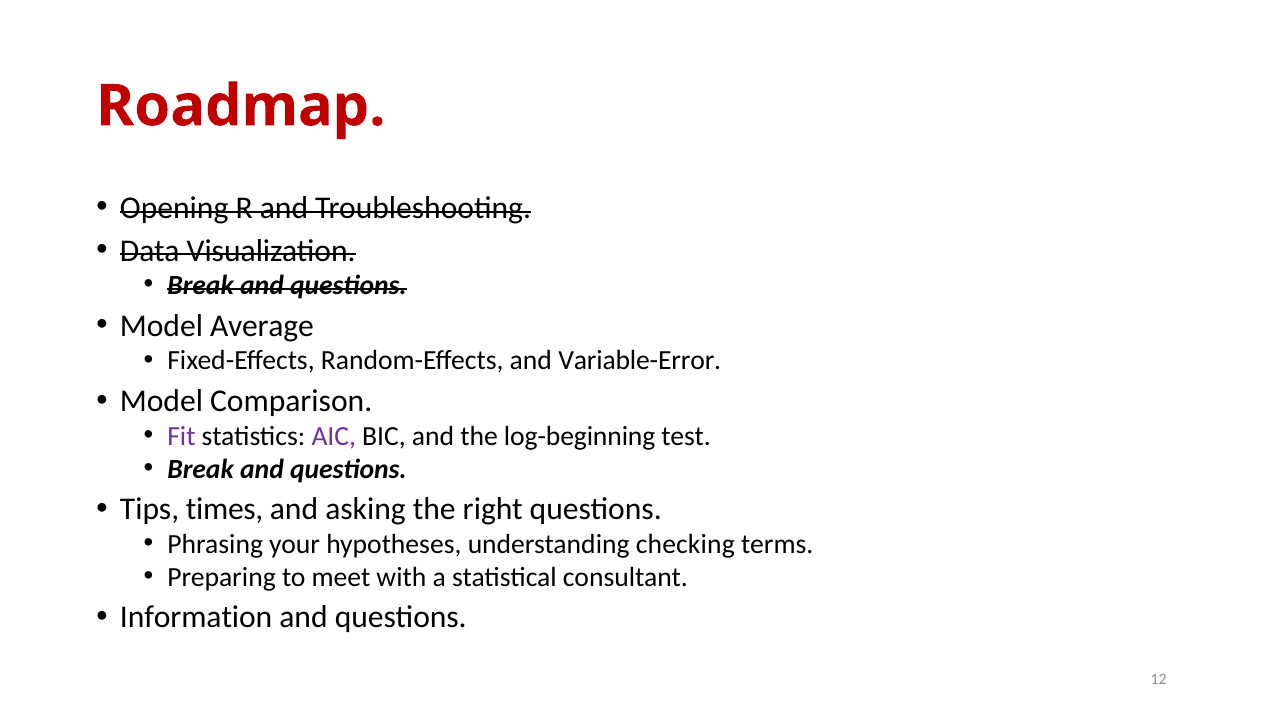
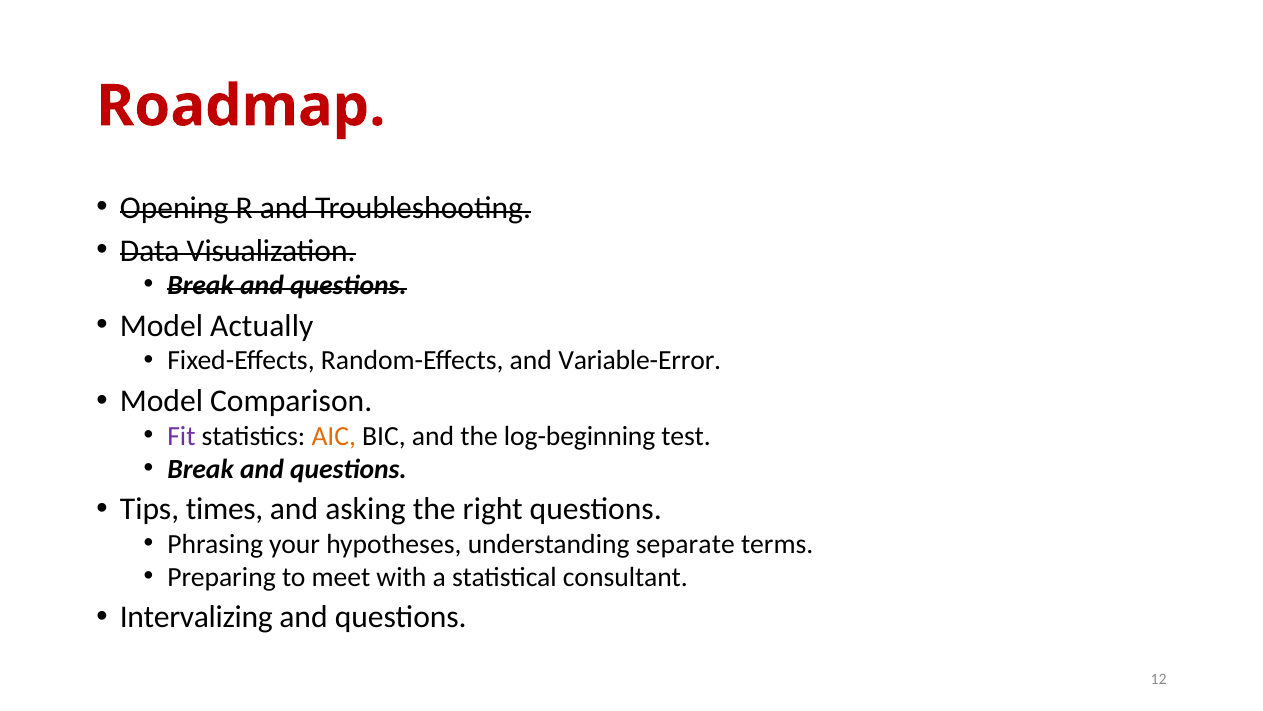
Average: Average -> Actually
AIC colour: purple -> orange
checking: checking -> separate
Information: Information -> Intervalizing
